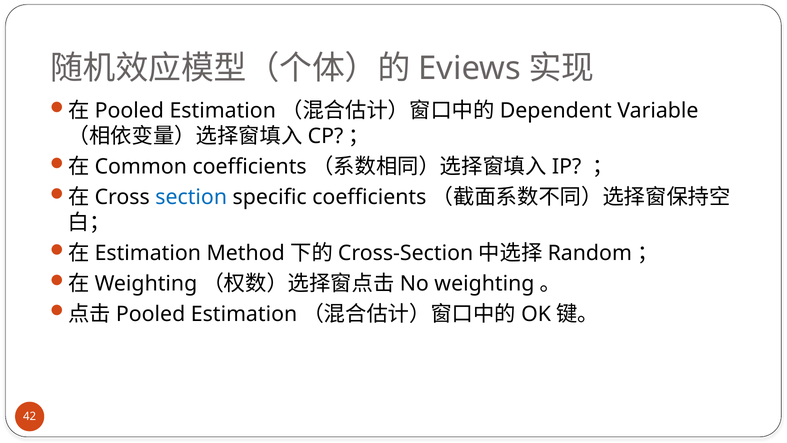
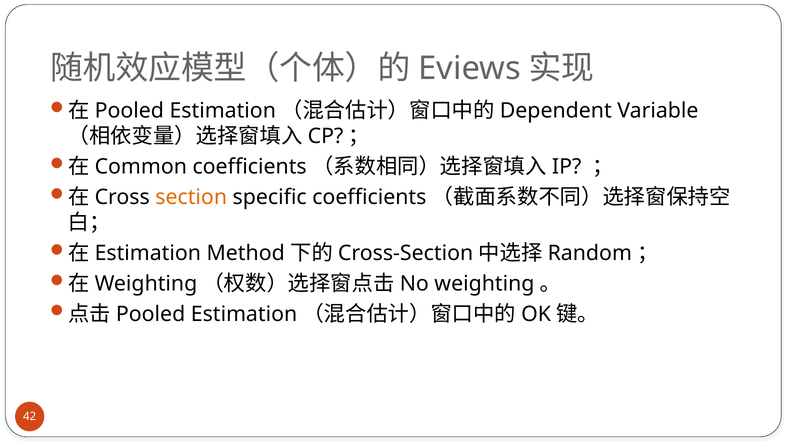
section colour: blue -> orange
